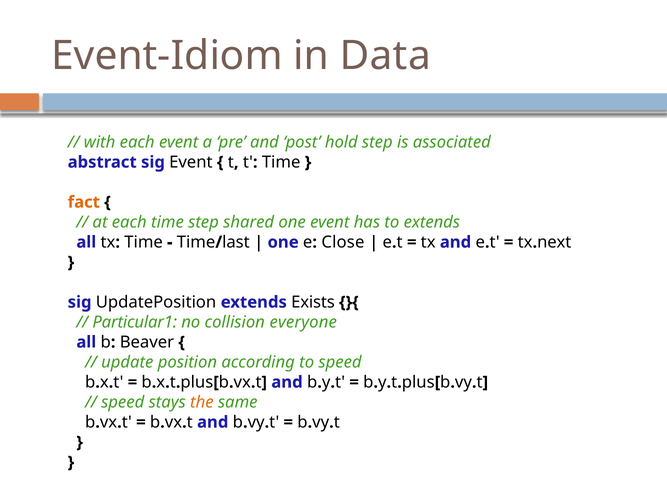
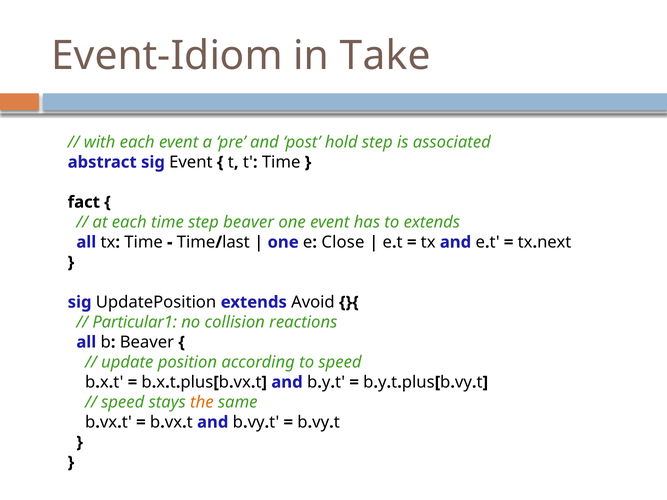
Data: Data -> Take
fact colour: orange -> black
step shared: shared -> beaver
Exists: Exists -> Avoid
everyone: everyone -> reactions
